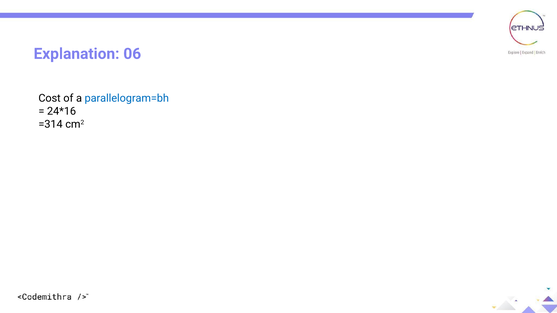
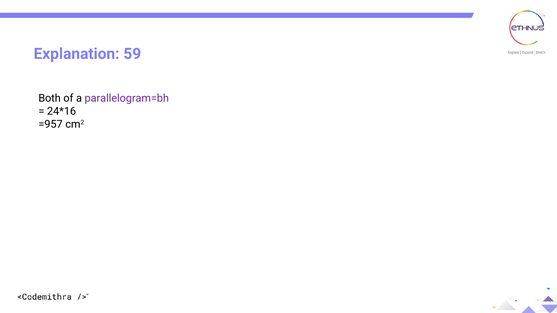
06: 06 -> 59
Cost: Cost -> Both
parallelogram=bh colour: blue -> purple
=314: =314 -> =957
